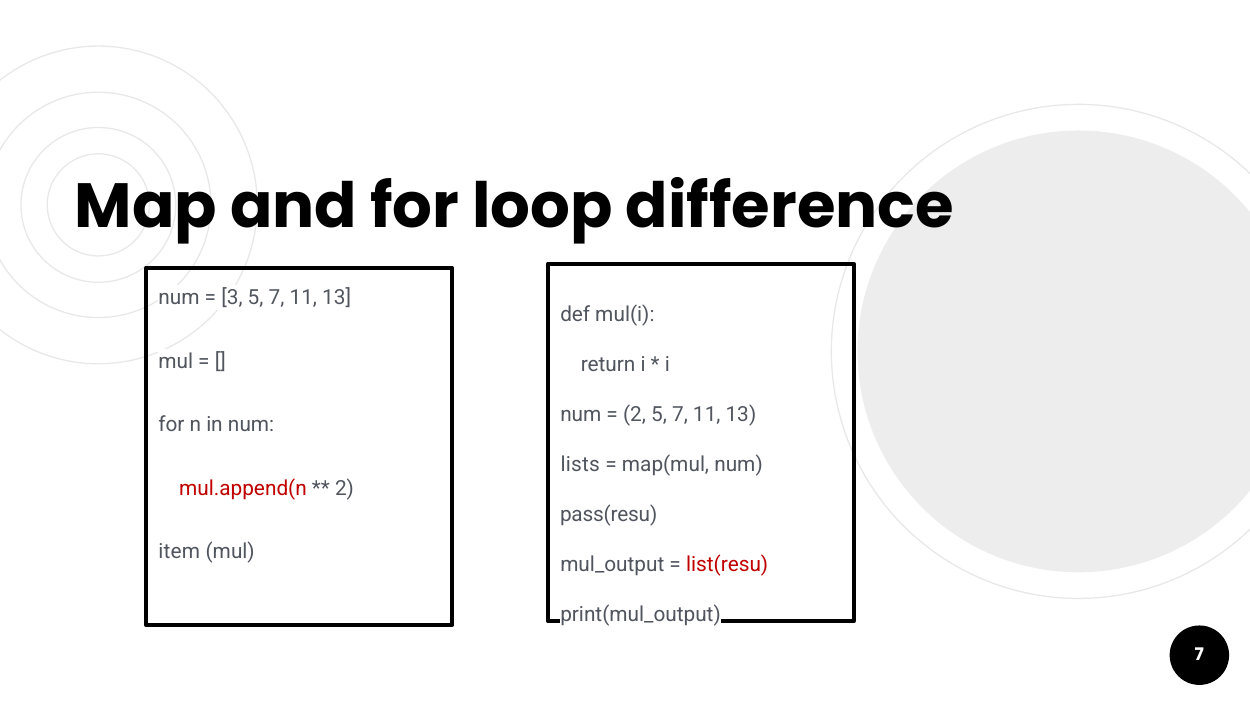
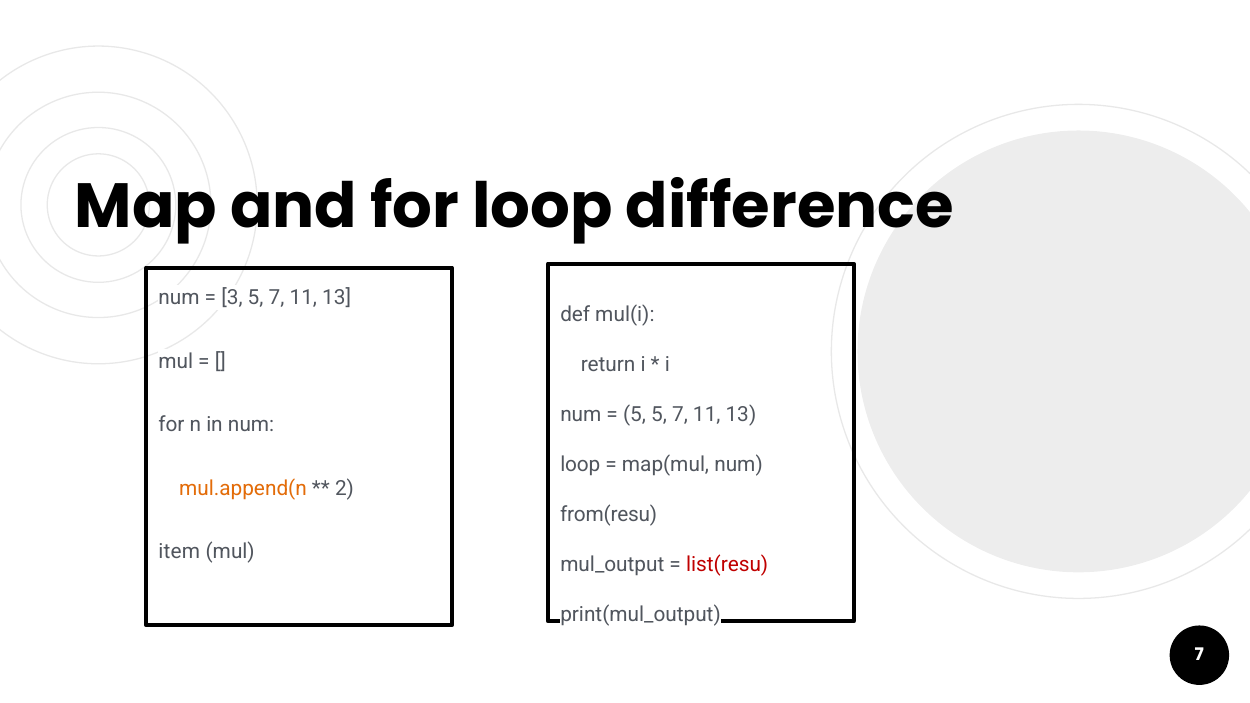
2 at (634, 415): 2 -> 5
lists at (580, 465): lists -> loop
mul.append(n colour: red -> orange
pass(resu: pass(resu -> from(resu
